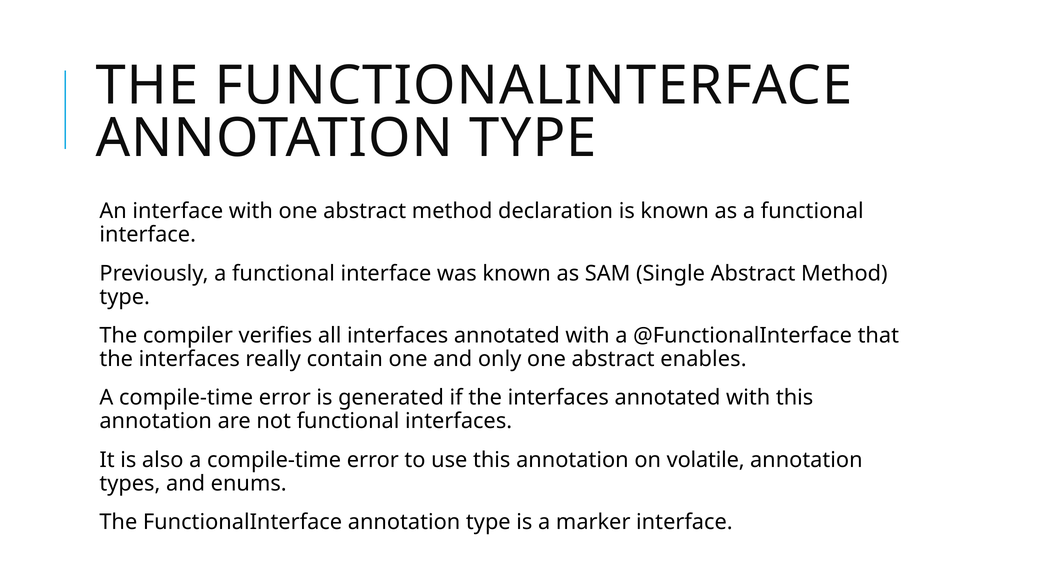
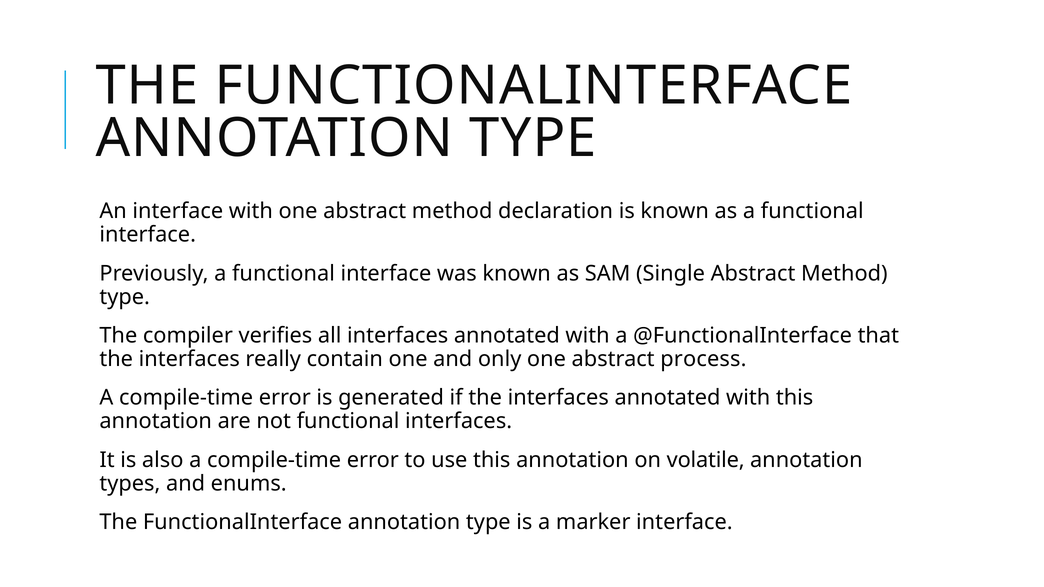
enables: enables -> process
